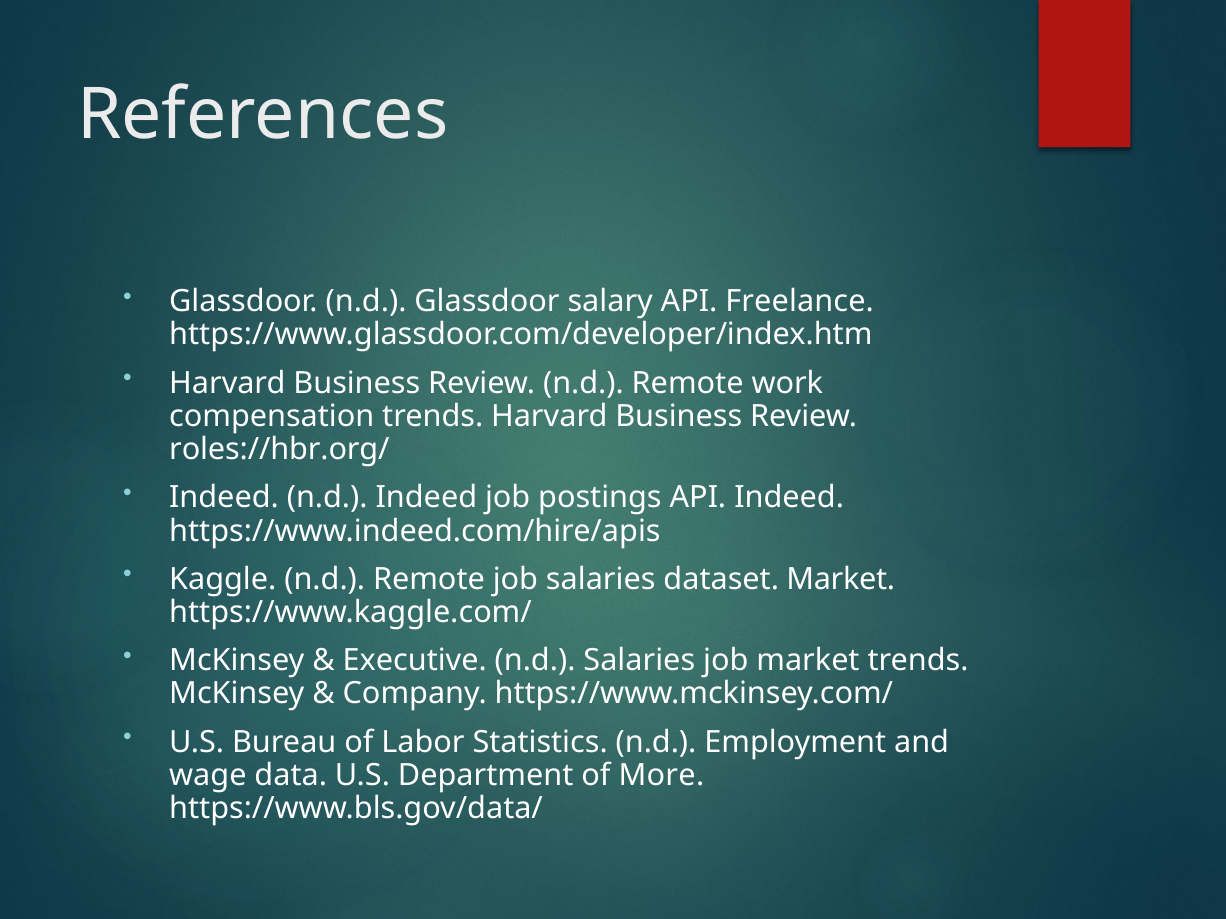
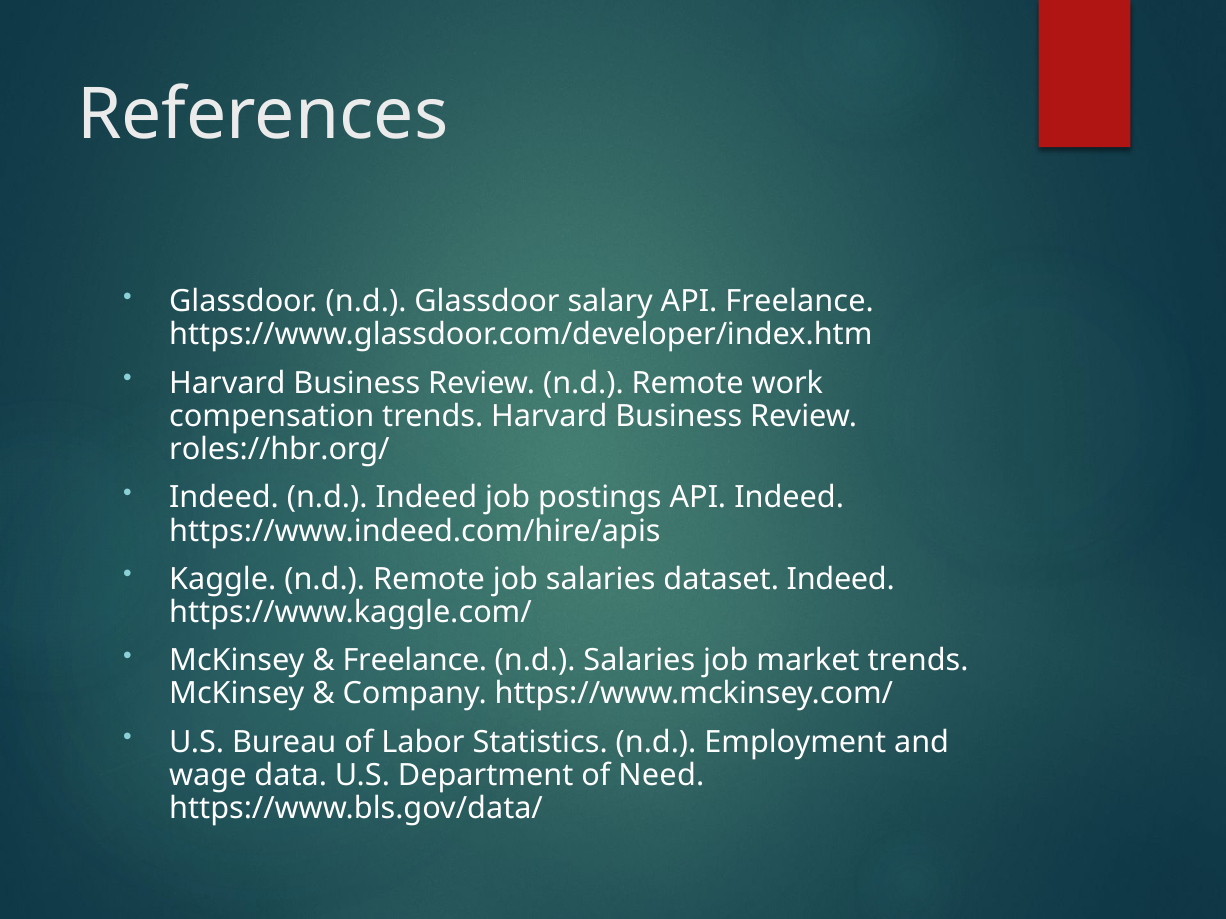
dataset Market: Market -> Indeed
Executive at (415, 661): Executive -> Freelance
More: More -> Need
